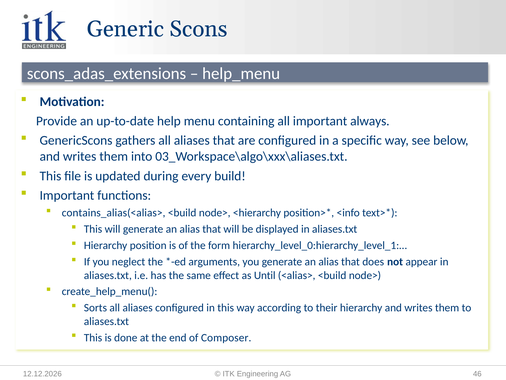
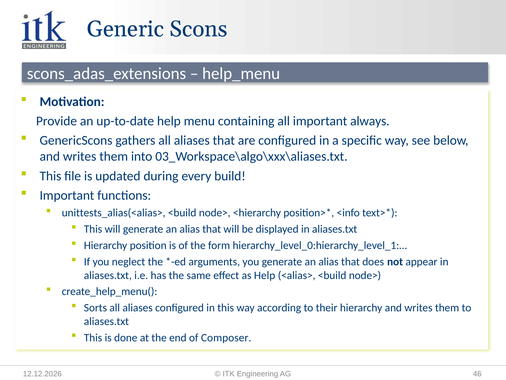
contains_alias(<alias>: contains_alias(<alias> -> unittests_alias(<alias>
as Until: Until -> Help
